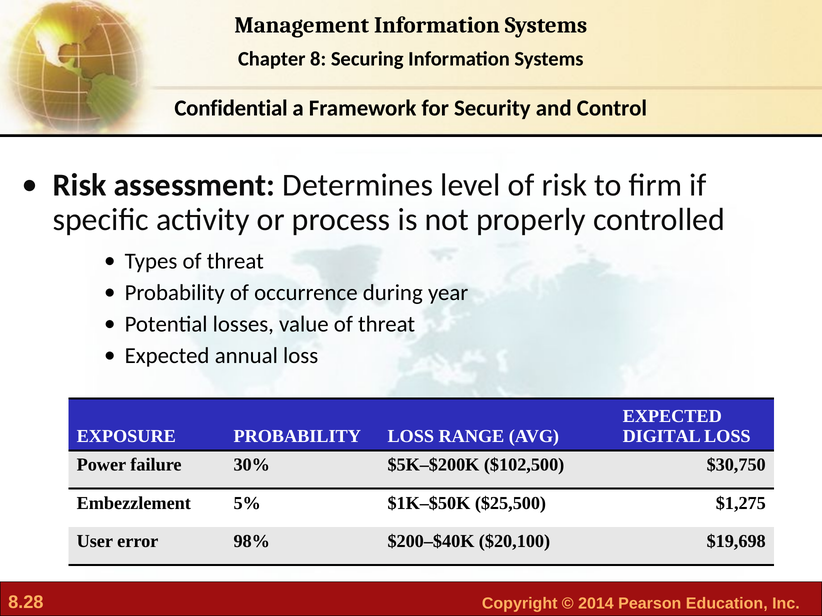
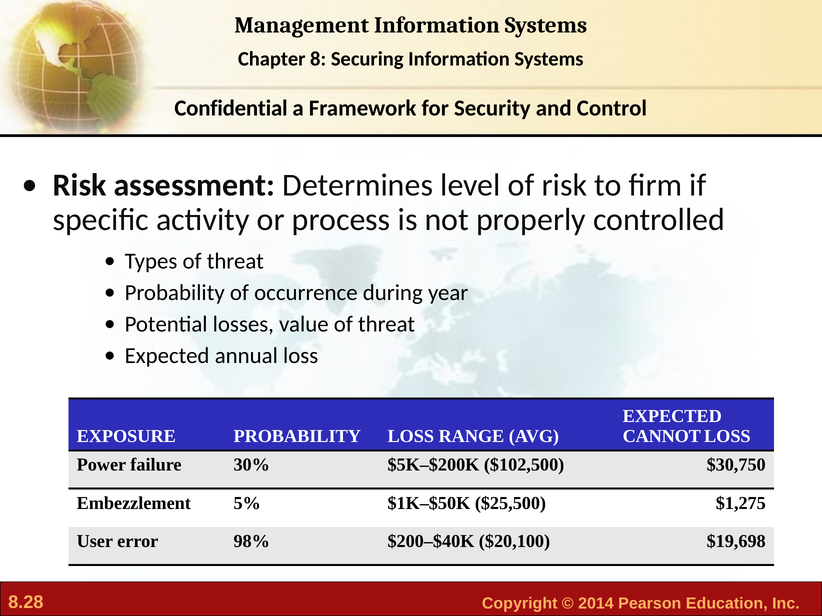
DIGITAL: DIGITAL -> CANNOT
